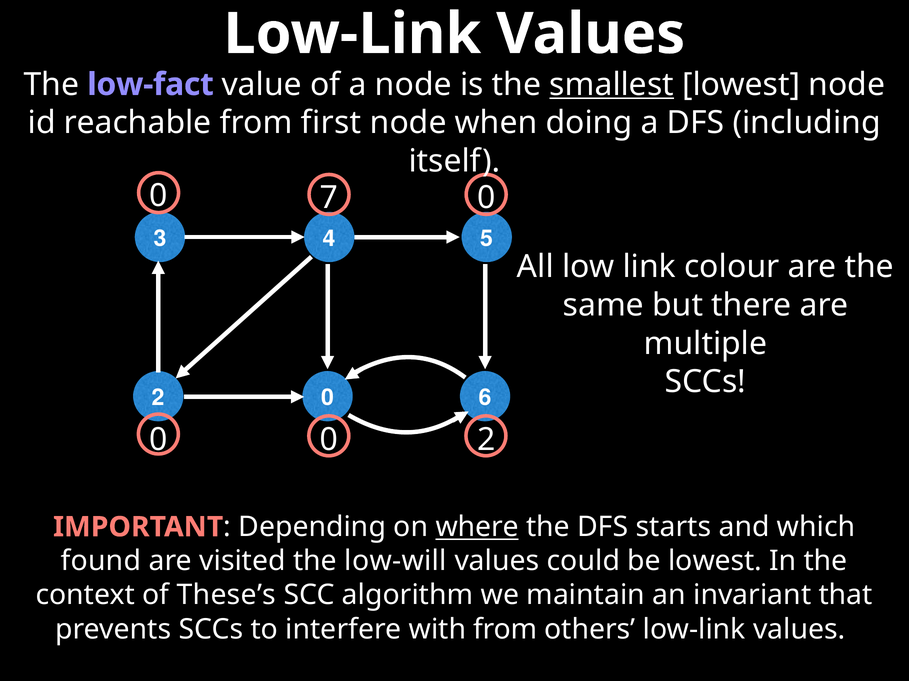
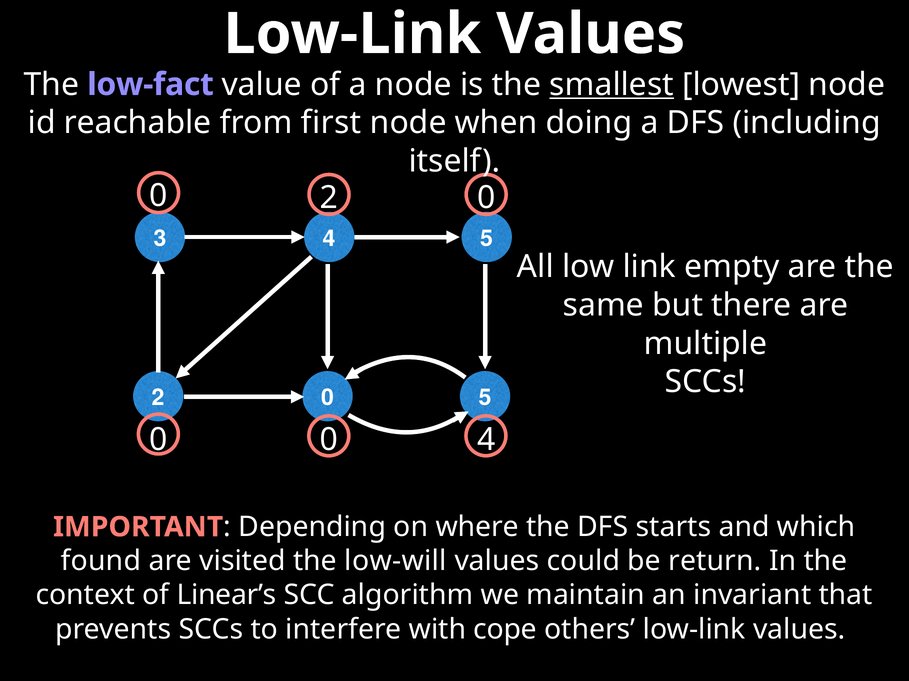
7 at (329, 198): 7 -> 2
colour: colour -> empty
2 6: 6 -> 5
0 0 2: 2 -> 4
where underline: present -> none
be lowest: lowest -> return
These’s: These’s -> Linear’s
with from: from -> cope
